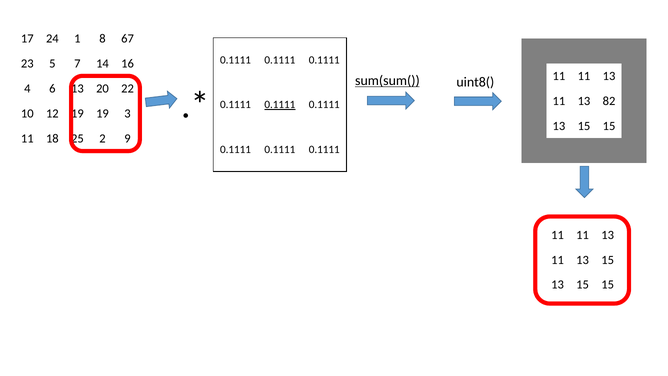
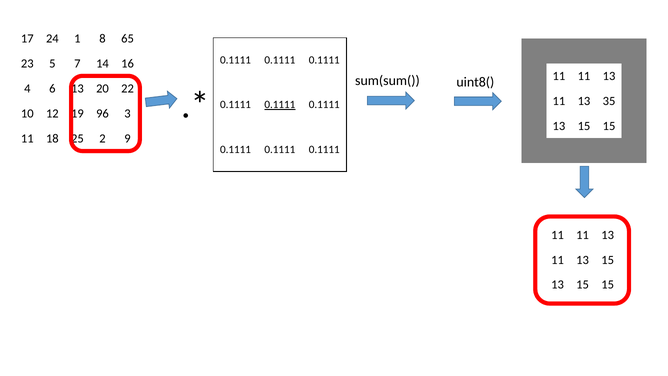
67: 67 -> 65
sum(sum( underline: present -> none
82: 82 -> 35
19 at (102, 114): 19 -> 96
